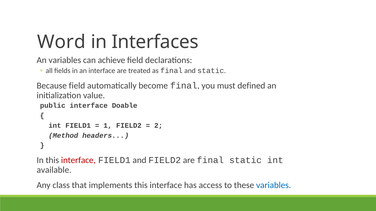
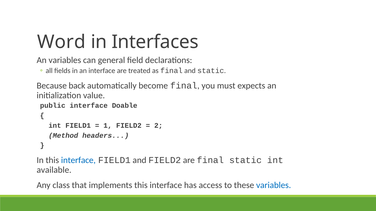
achieve: achieve -> general
Because field: field -> back
defined: defined -> expects
interface at (78, 161) colour: red -> blue
